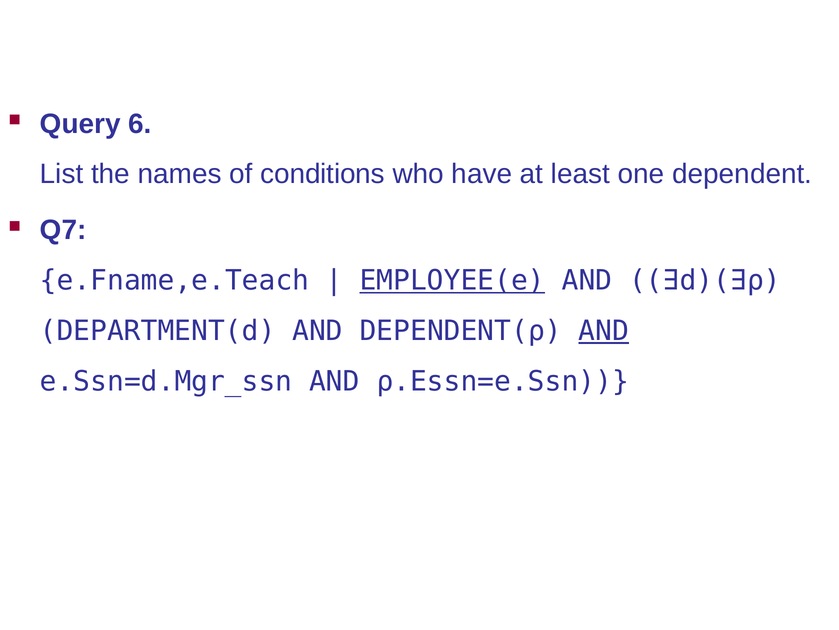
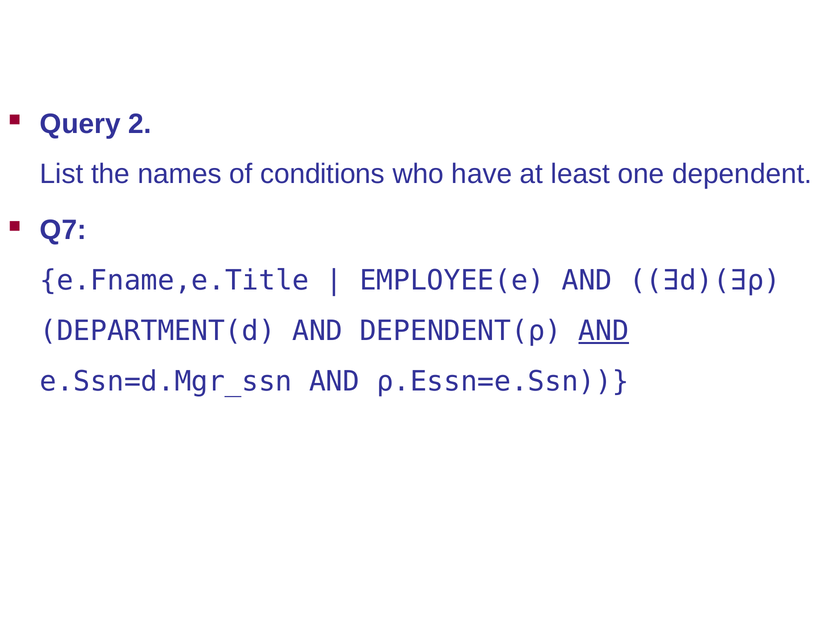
6: 6 -> 2
e.Fname,e.Teach: e.Fname,e.Teach -> e.Fname,e.Title
EMPLOYEE(e underline: present -> none
